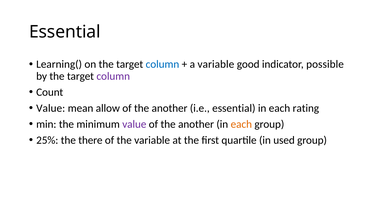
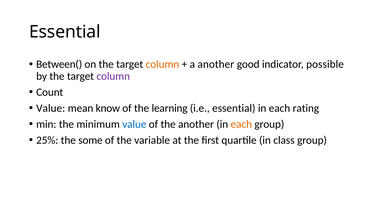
Learning(: Learning( -> Between(
column at (162, 64) colour: blue -> orange
a variable: variable -> another
allow: allow -> know
another at (170, 108): another -> learning
value at (134, 124) colour: purple -> blue
there: there -> some
used: used -> class
